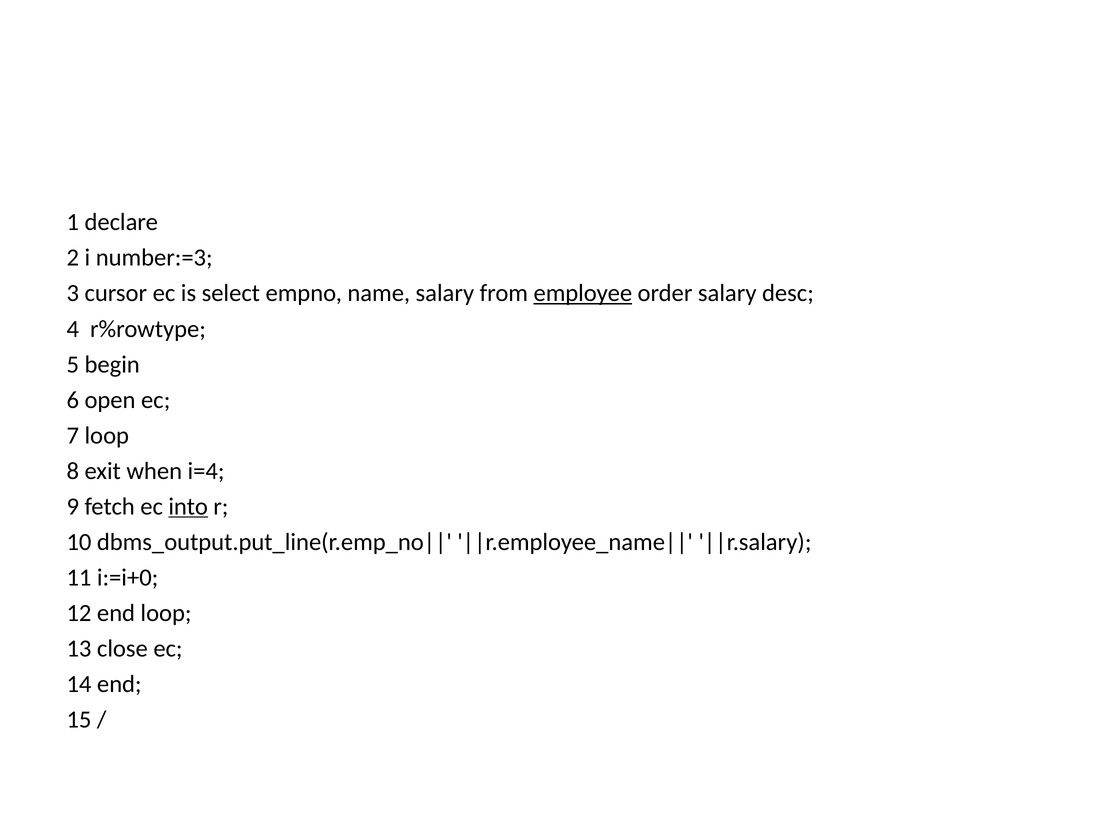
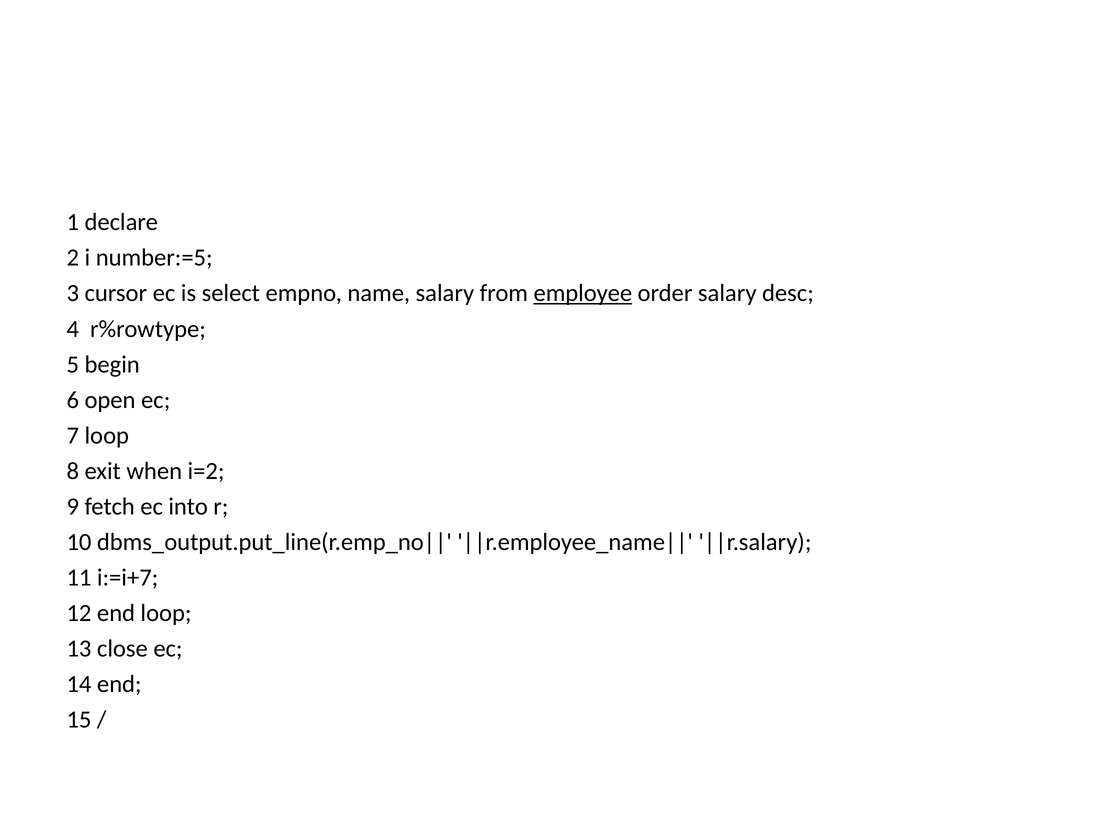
number:=3: number:=3 -> number:=5
i=4: i=4 -> i=2
into underline: present -> none
i:=i+0: i:=i+0 -> i:=i+7
